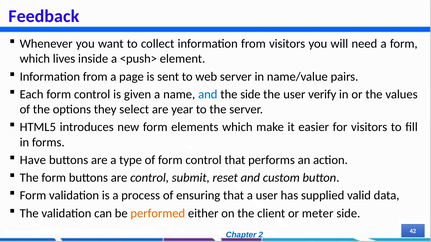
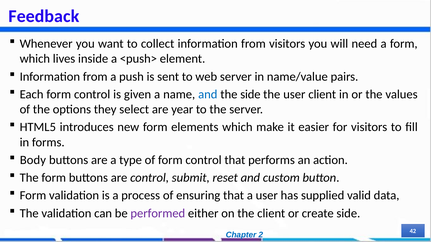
page: page -> push
user verify: verify -> client
Have: Have -> Body
performed colour: orange -> purple
meter: meter -> create
